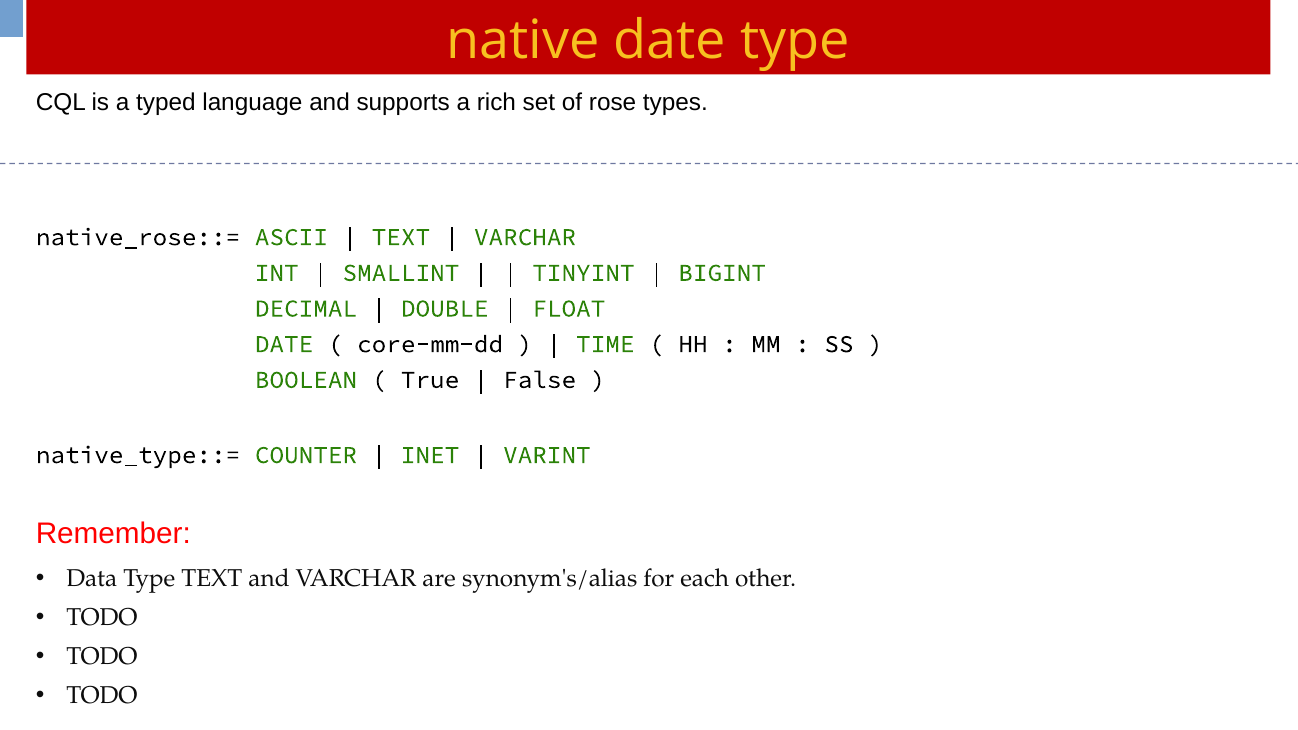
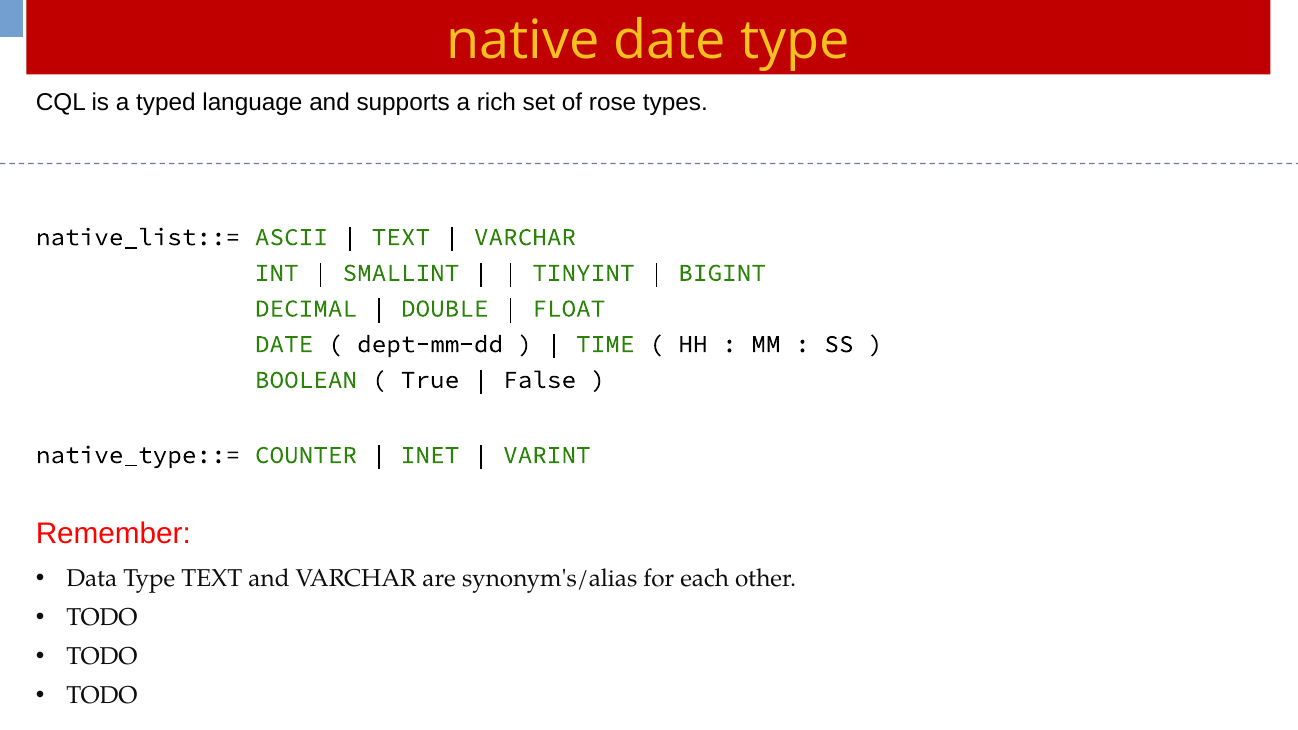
native_rose::=: native_rose::= -> native_list::=
core-mm-dd: core-mm-dd -> dept-mm-dd
